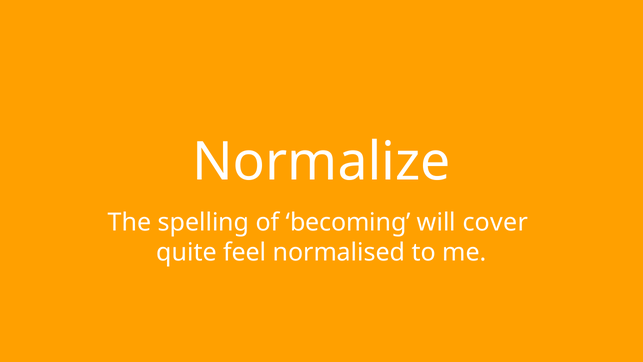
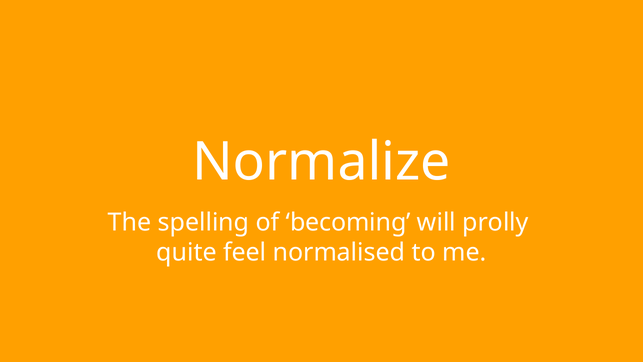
cover: cover -> prolly
